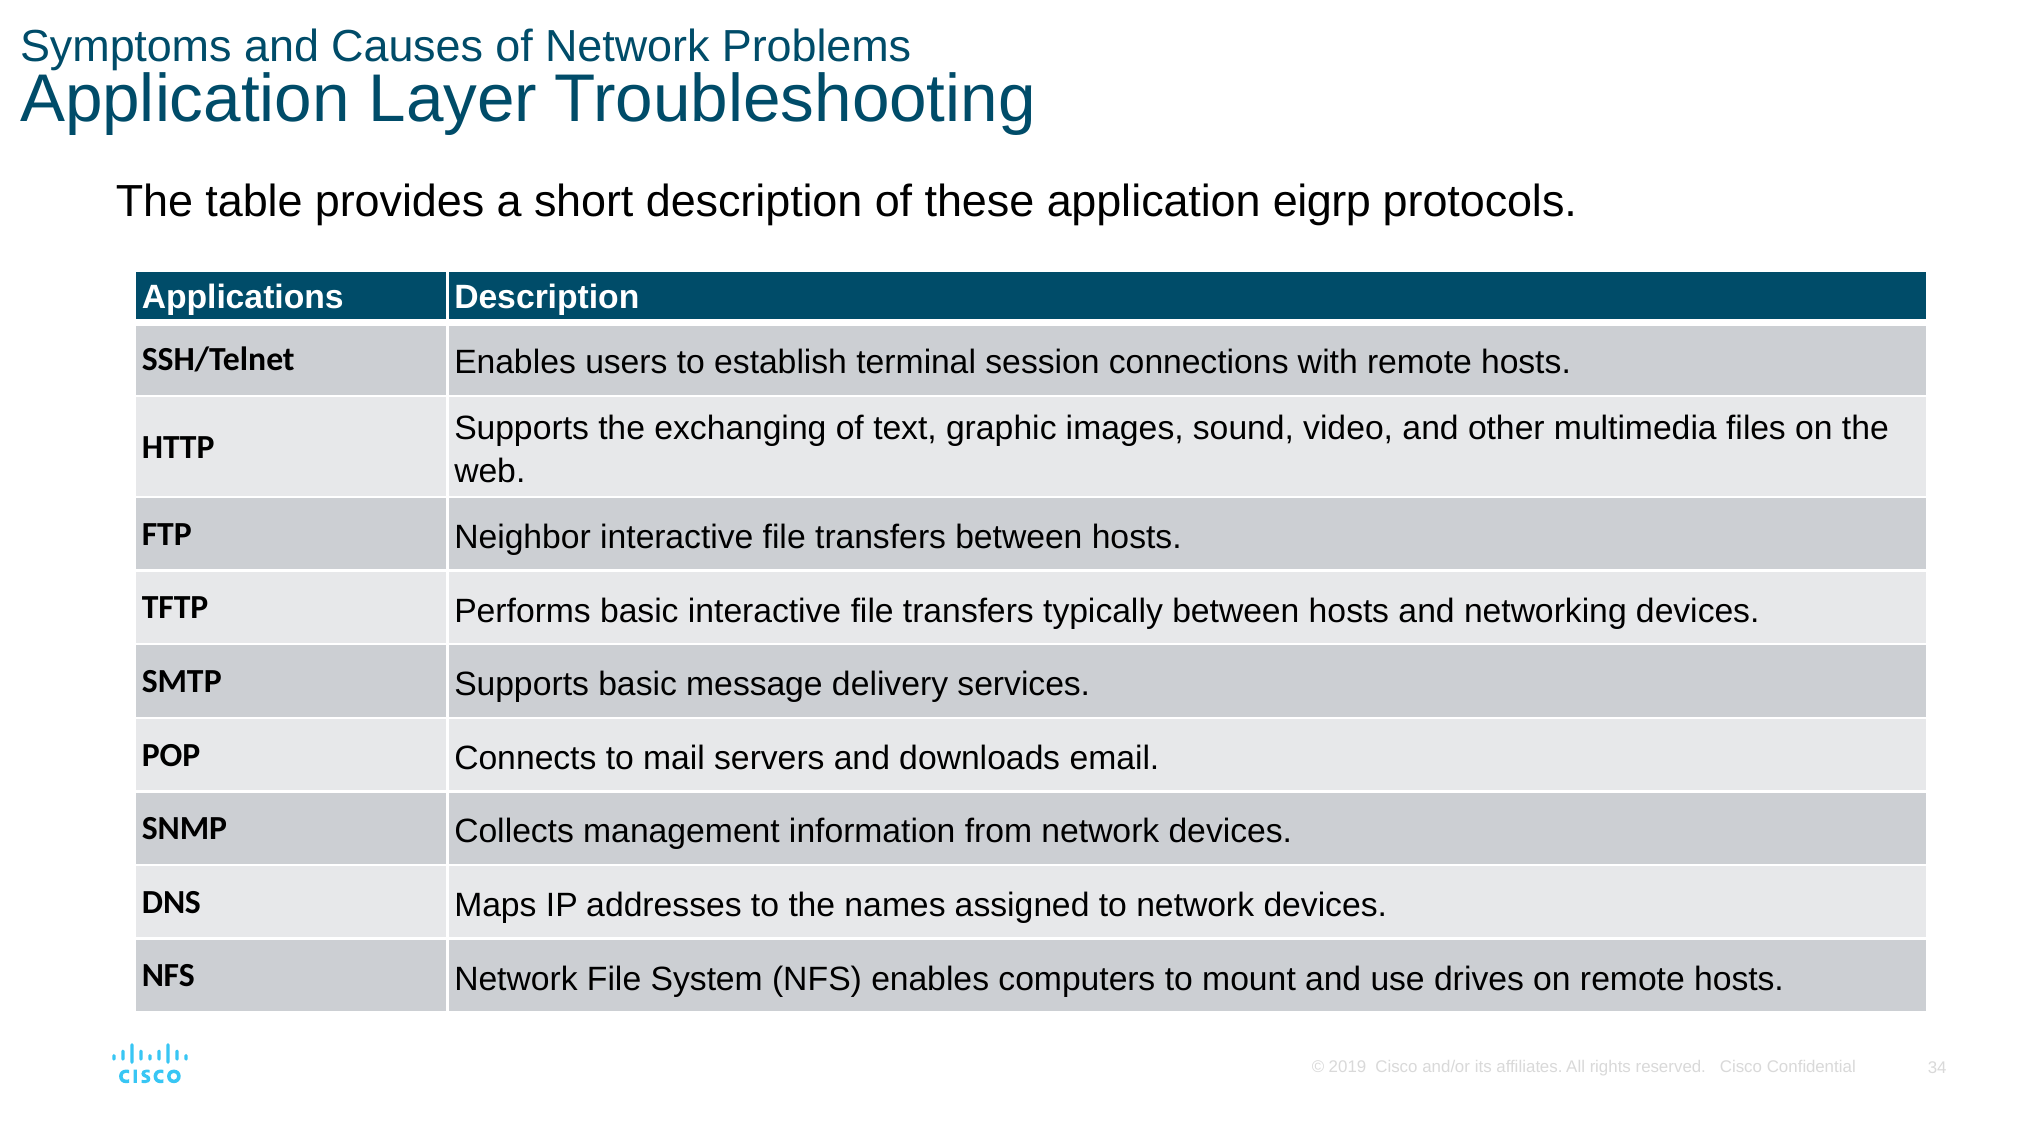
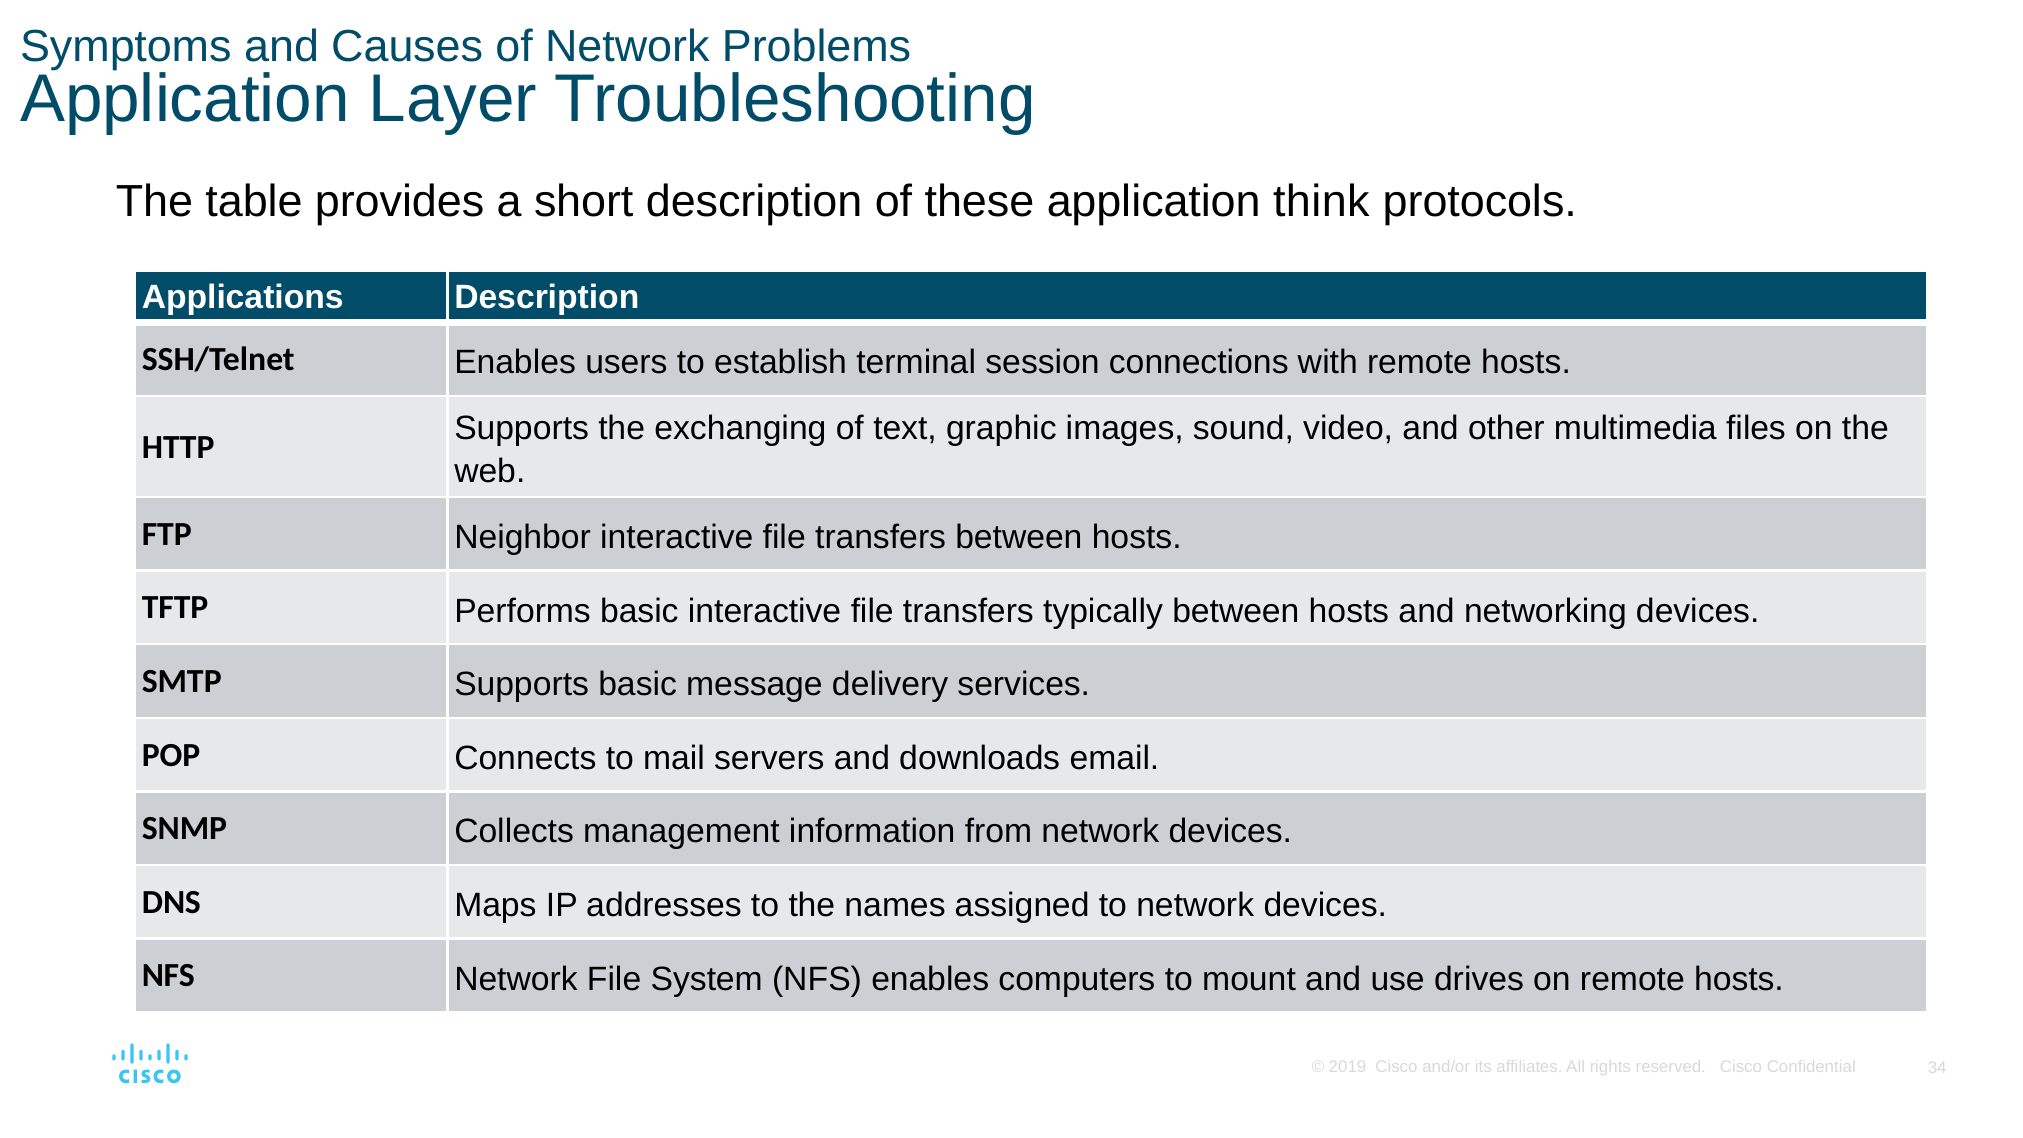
eigrp: eigrp -> think
